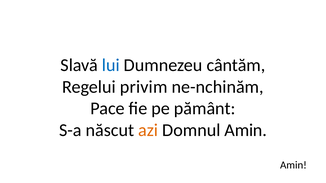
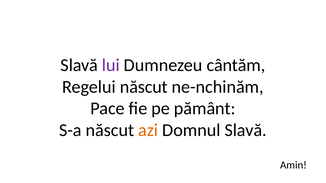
lui colour: blue -> purple
Regelui privim: privim -> născut
Domnul Amin: Amin -> Slavă
